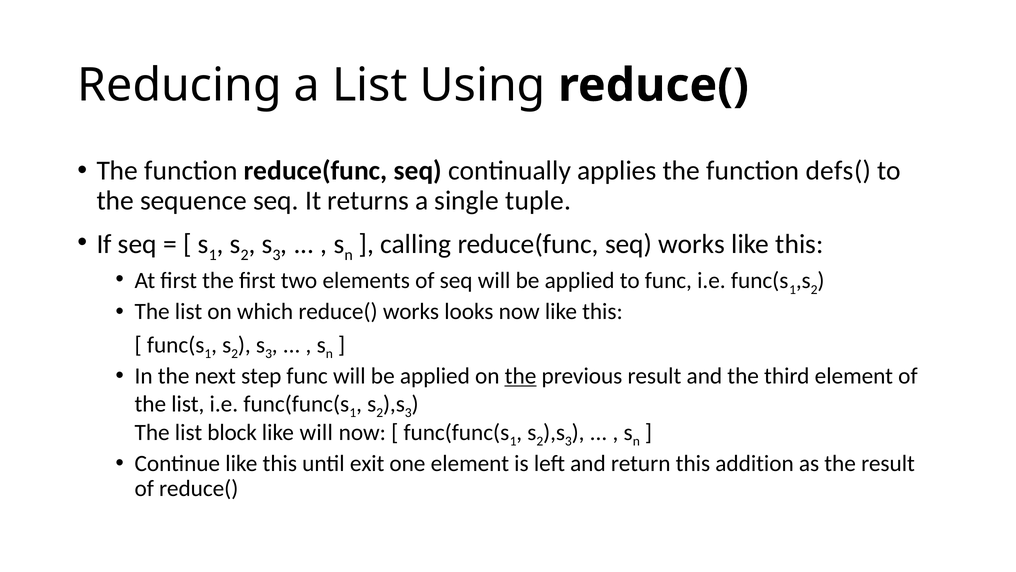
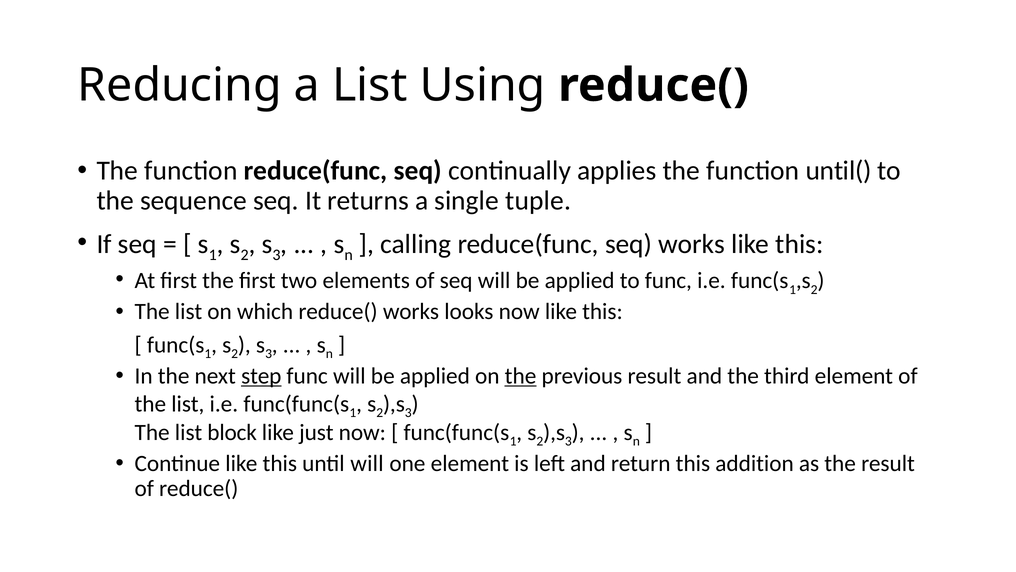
defs(: defs( -> until(
step underline: none -> present
like will: will -> just
until exit: exit -> will
